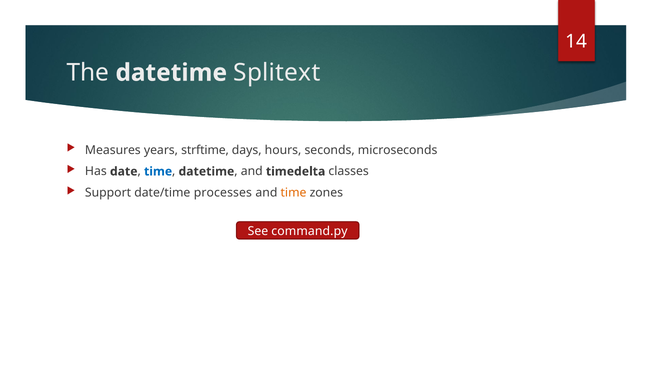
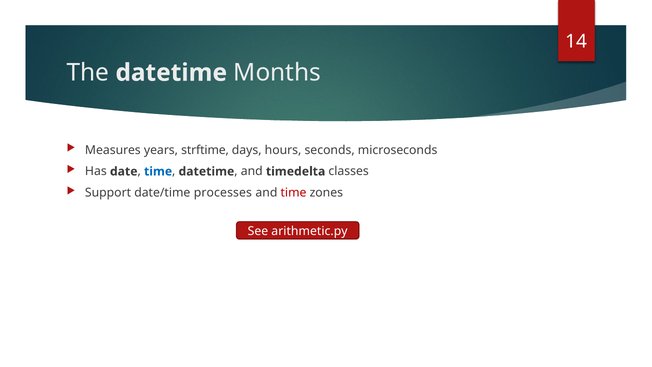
Splitext: Splitext -> Months
time at (294, 193) colour: orange -> red
command.py: command.py -> arithmetic.py
